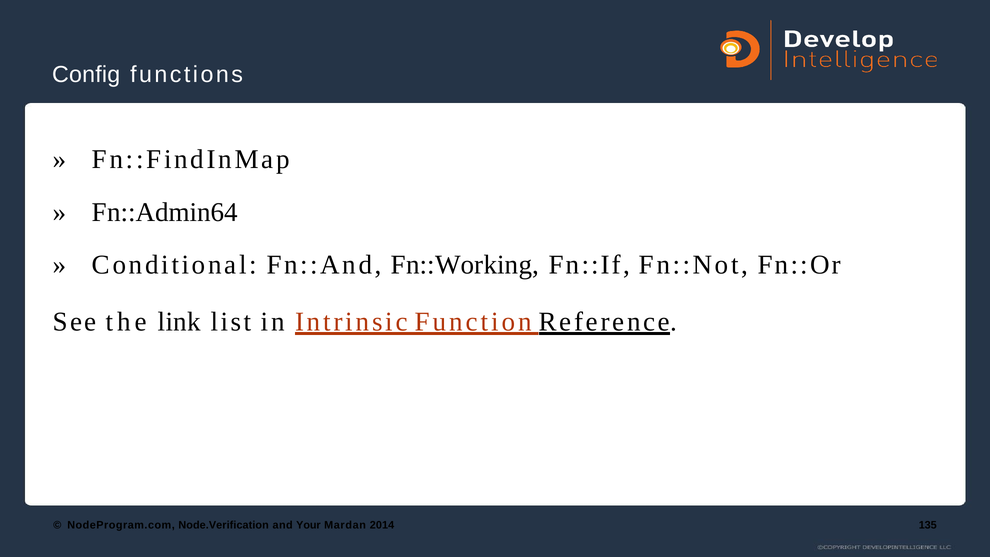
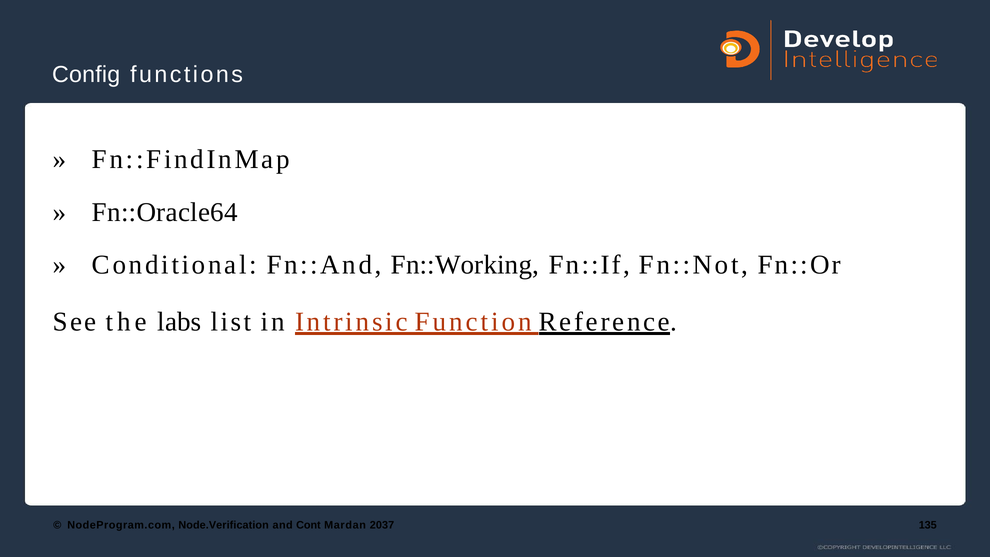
Fn::Admin64: Fn::Admin64 -> Fn::Oracle64
link: link -> labs
Your: Your -> Cont
2014: 2014 -> 2037
